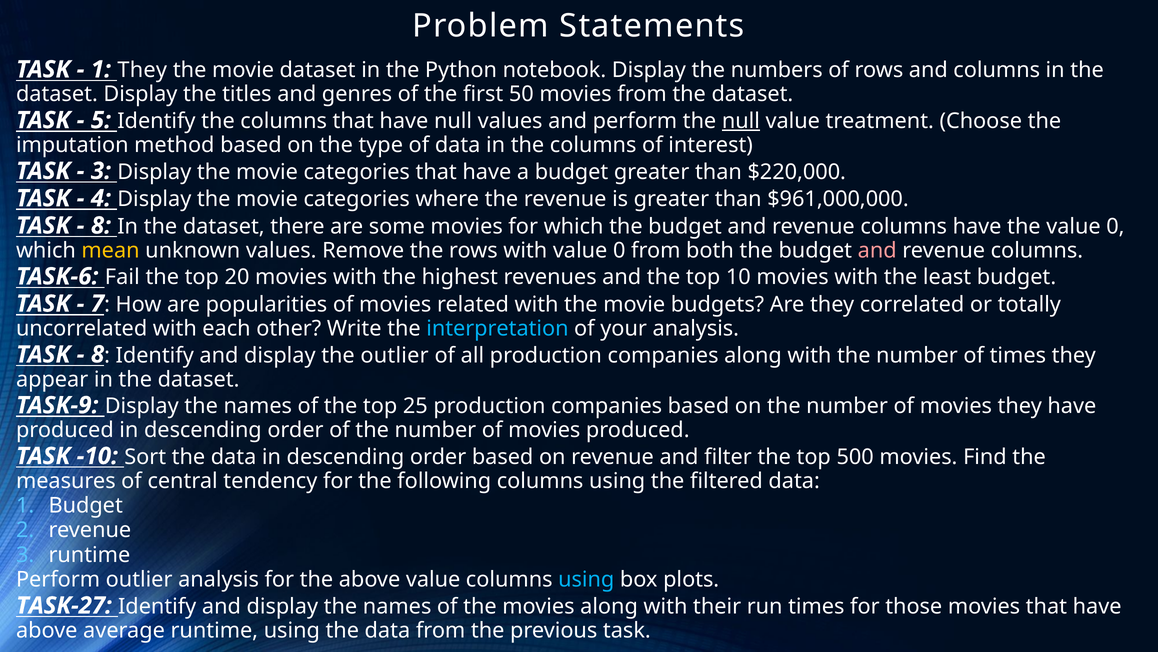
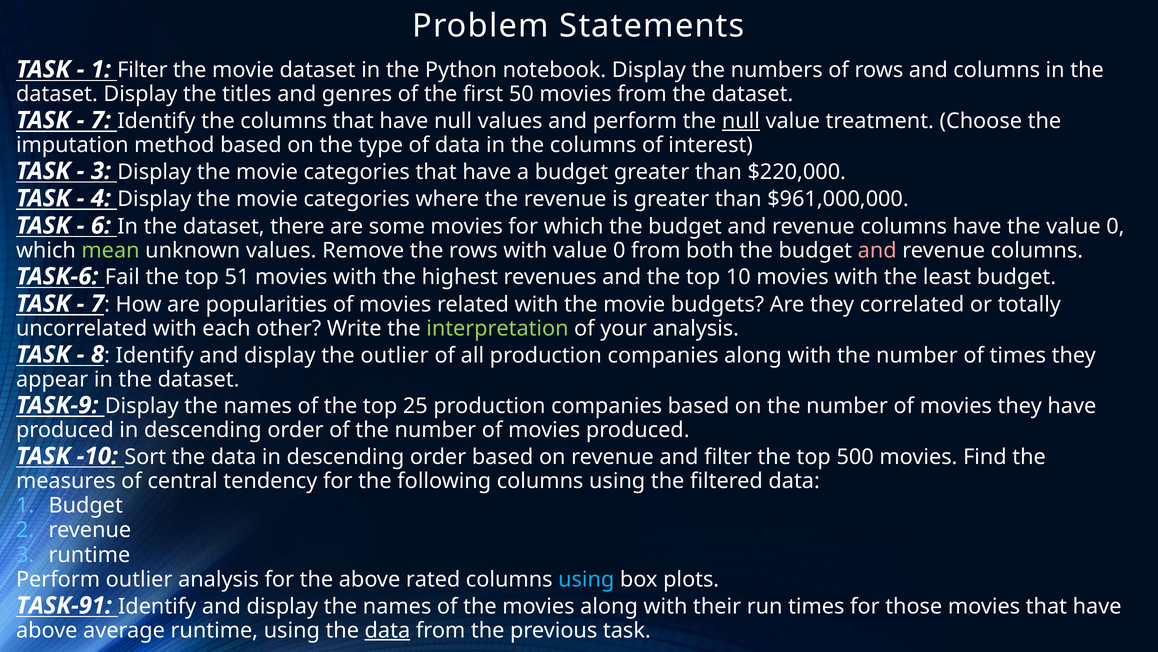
1 They: They -> Filter
5 at (101, 120): 5 -> 7
8 at (101, 225): 8 -> 6
mean colour: yellow -> light green
20: 20 -> 51
interpretation colour: light blue -> light green
above value: value -> rated
TASK-27: TASK-27 -> TASK-91
data at (387, 630) underline: none -> present
